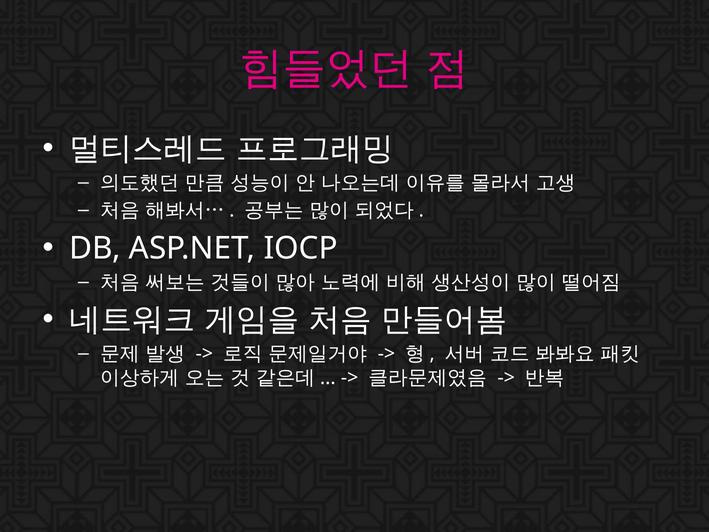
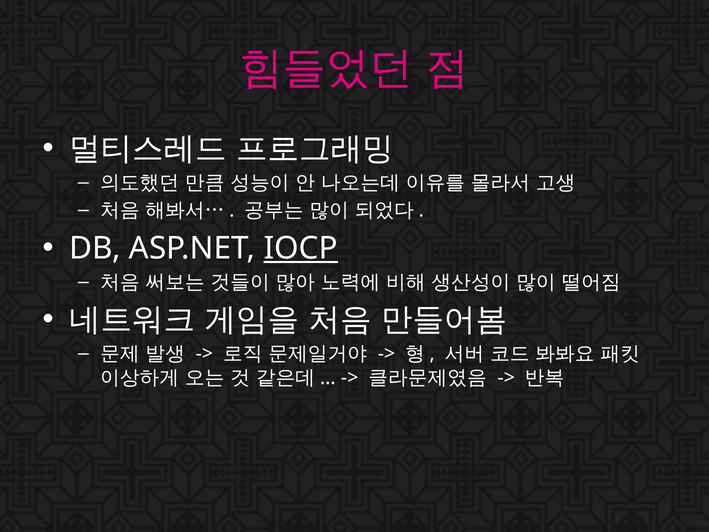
IOCP underline: none -> present
